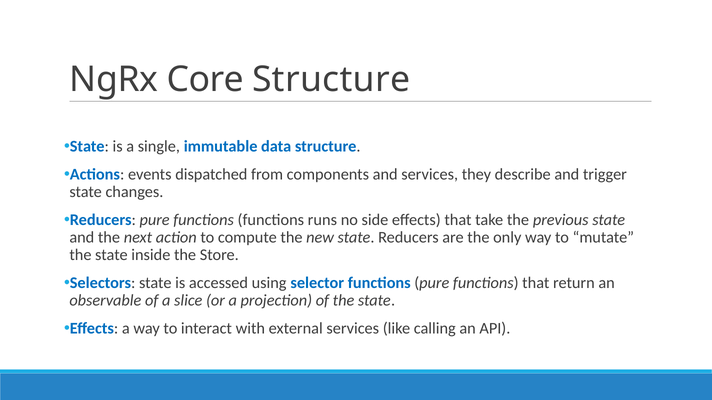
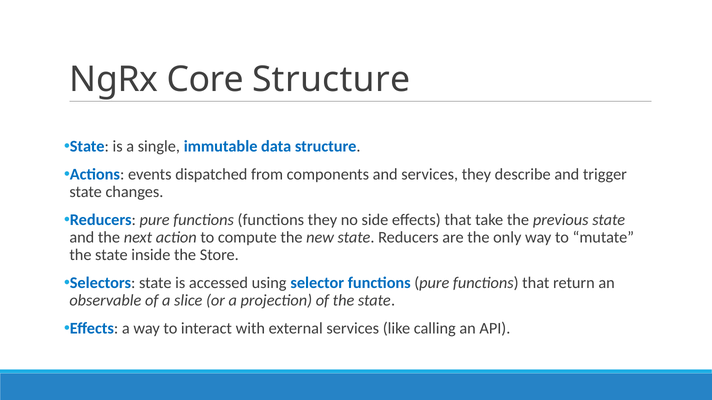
functions runs: runs -> they
